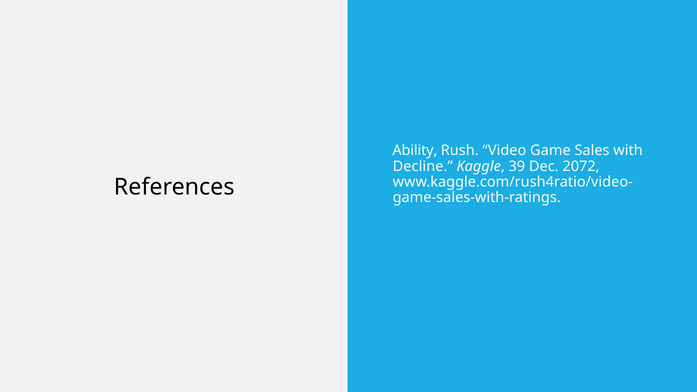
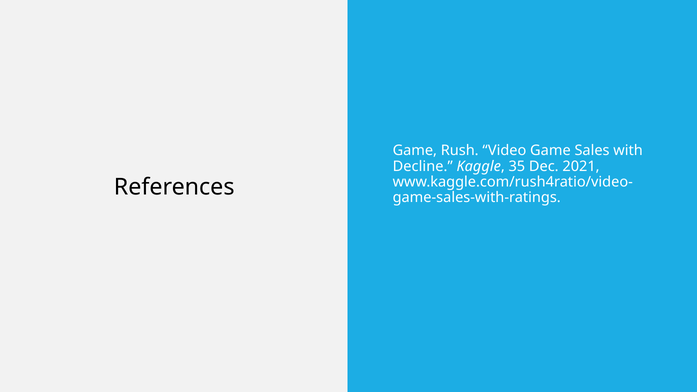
Ability at (415, 151): Ability -> Game
39: 39 -> 35
2072: 2072 -> 2021
